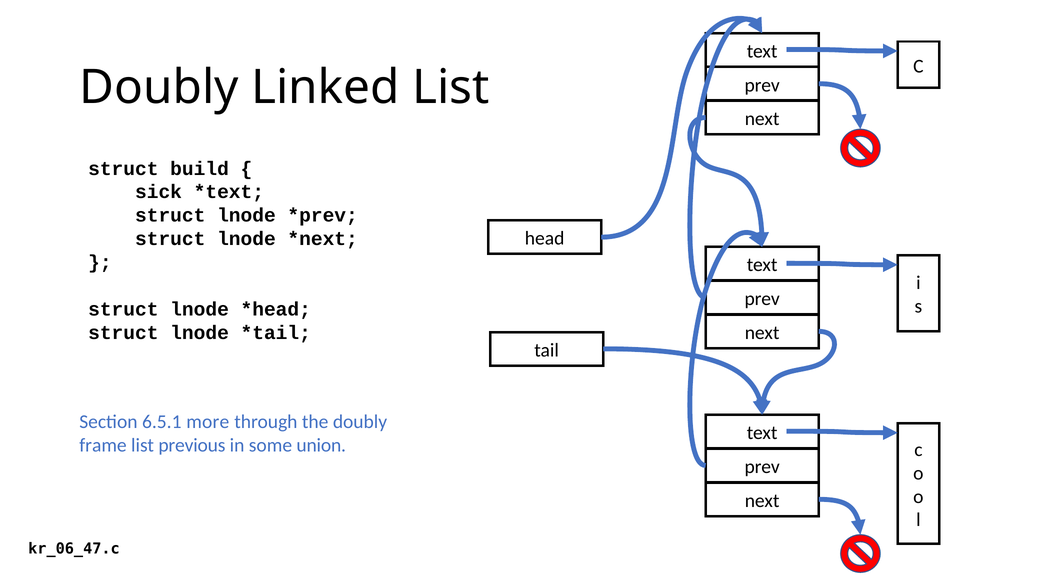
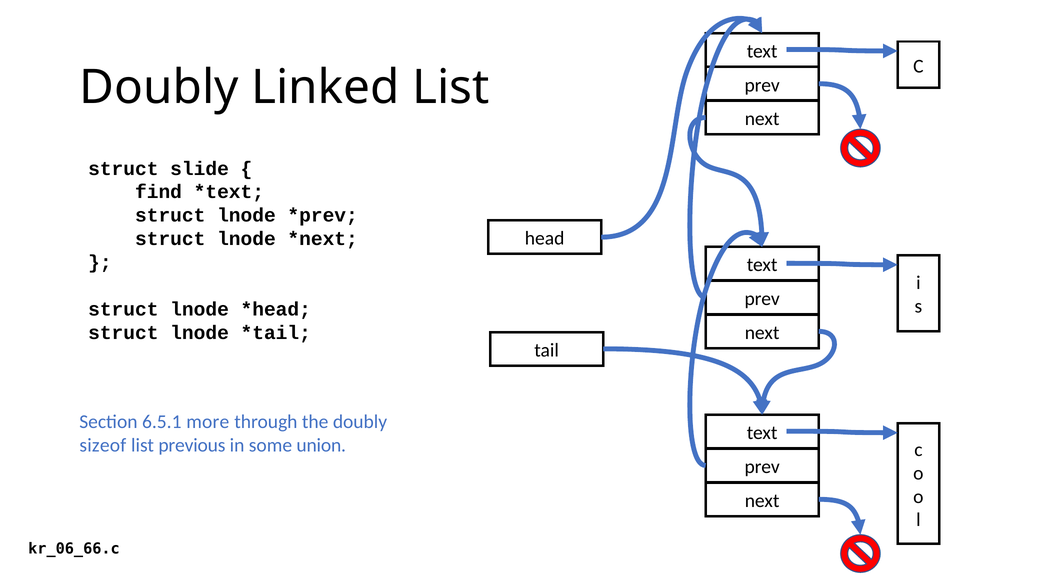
build: build -> slide
sick: sick -> find
frame: frame -> sizeof
kr_06_47.c: kr_06_47.c -> kr_06_66.c
